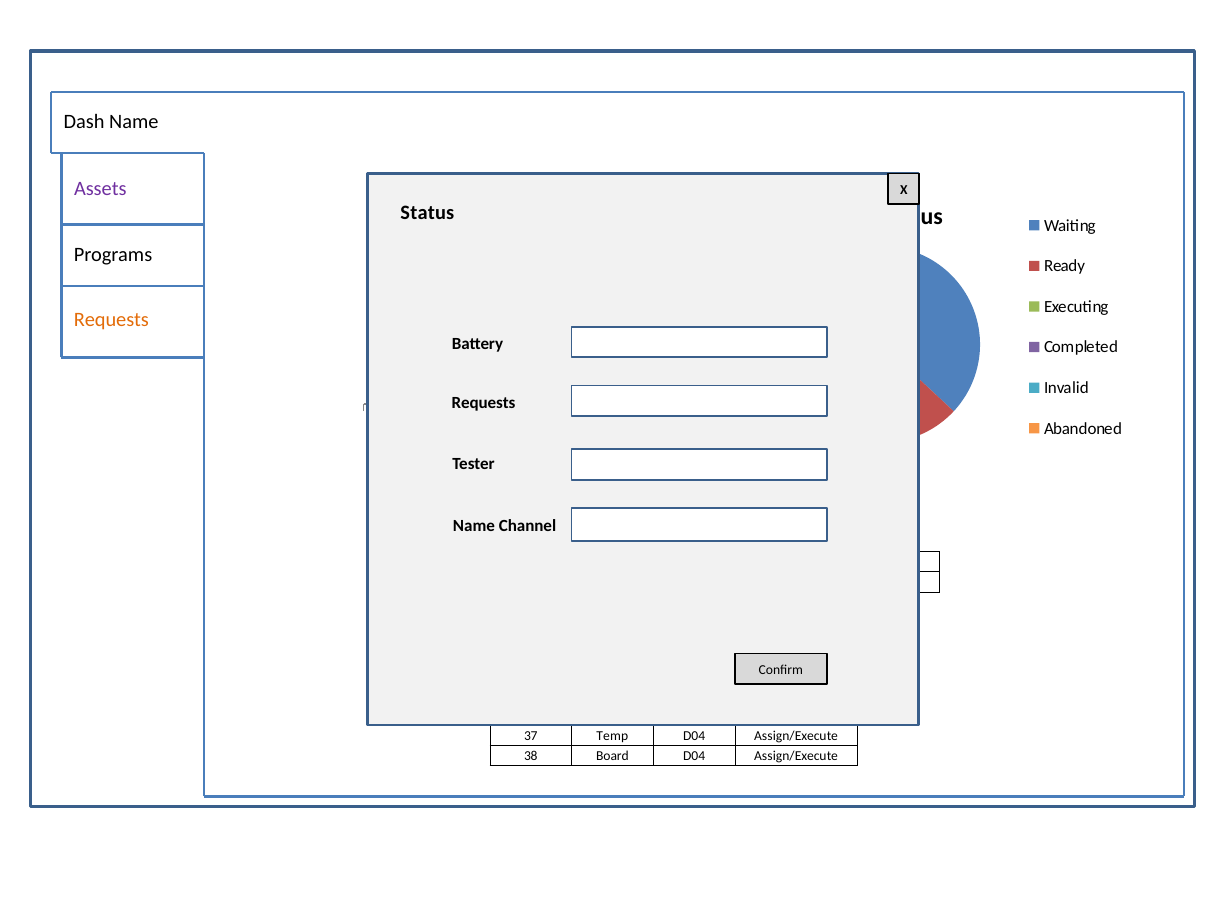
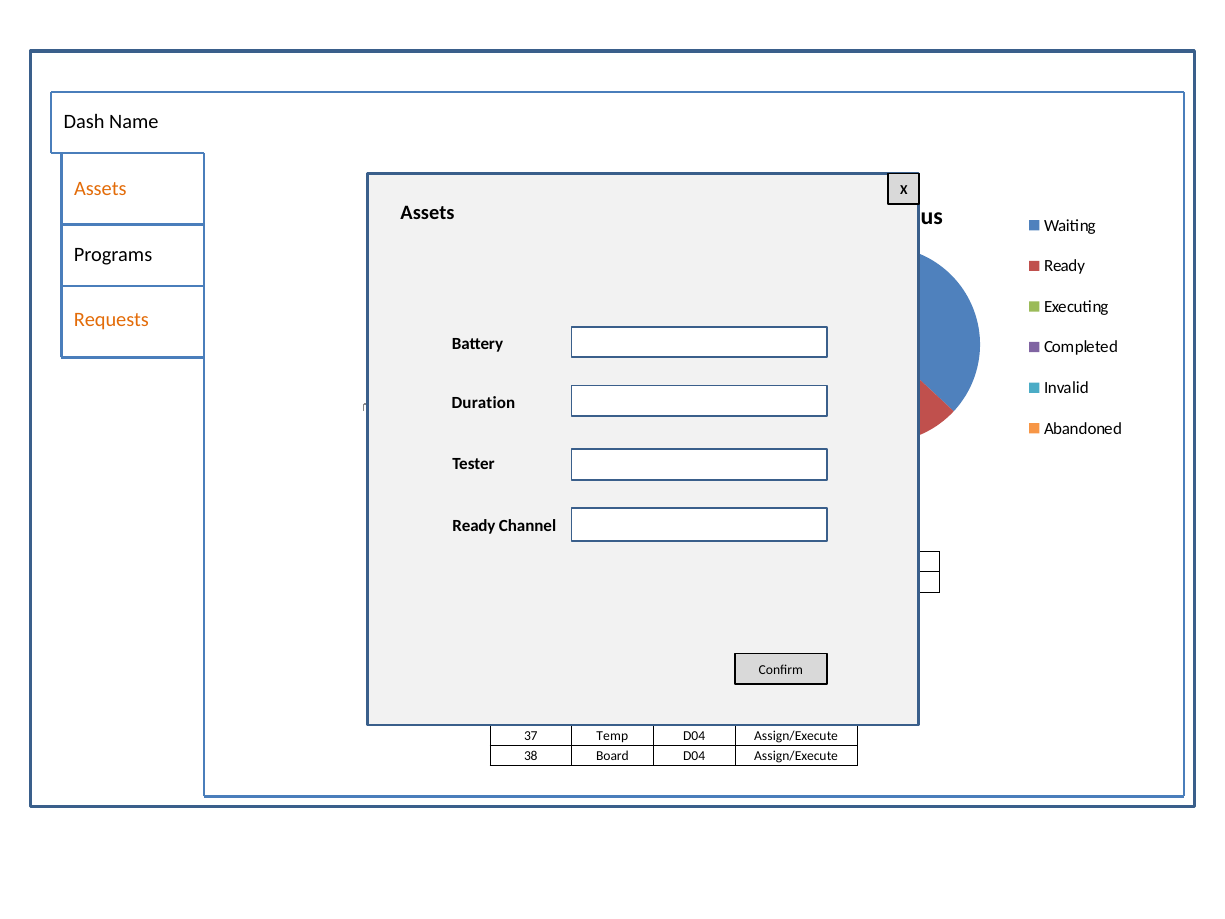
Assets at (100, 189) colour: purple -> orange
Status at (427, 213): Status -> Assets
Requests at (484, 403): Requests -> Duration
Name at (474, 525): Name -> Ready
